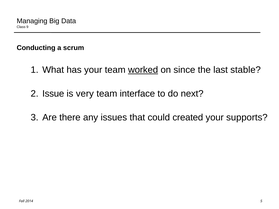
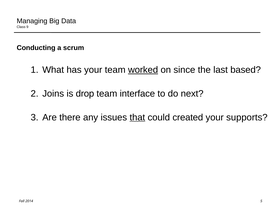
stable: stable -> based
Issue: Issue -> Joins
very: very -> drop
that underline: none -> present
